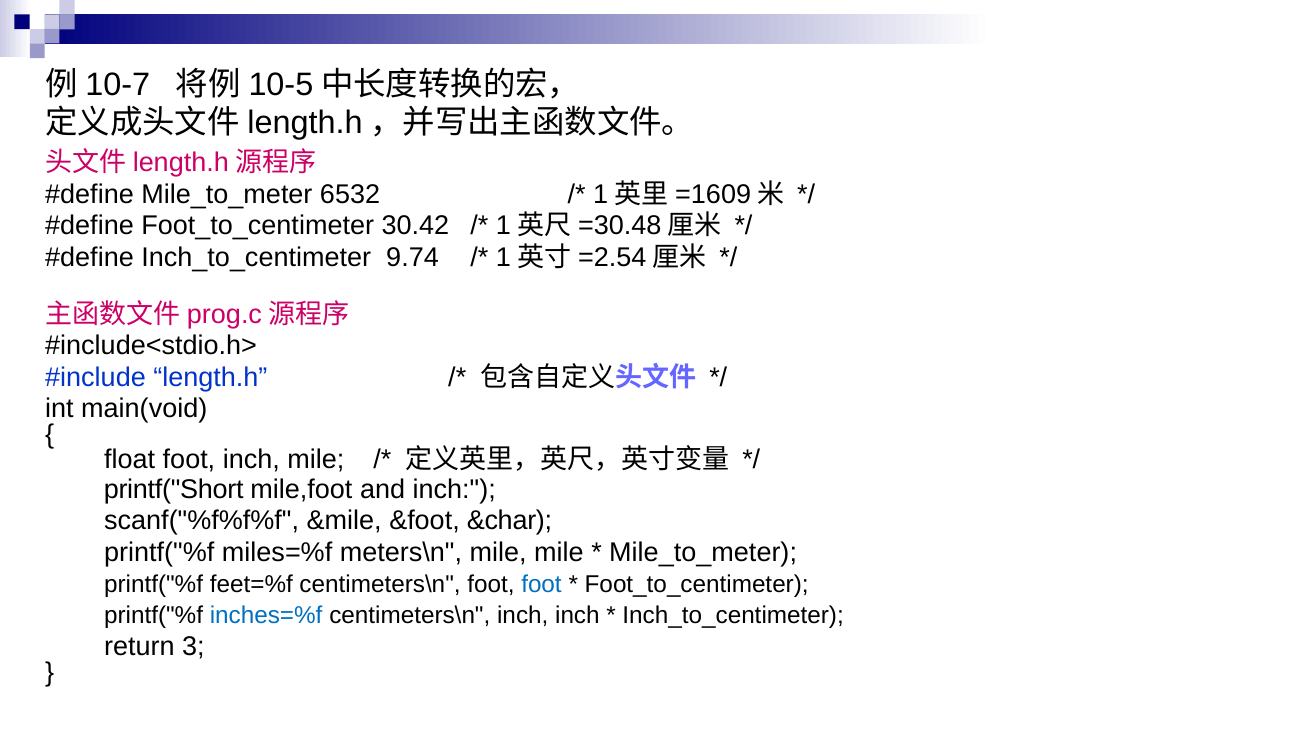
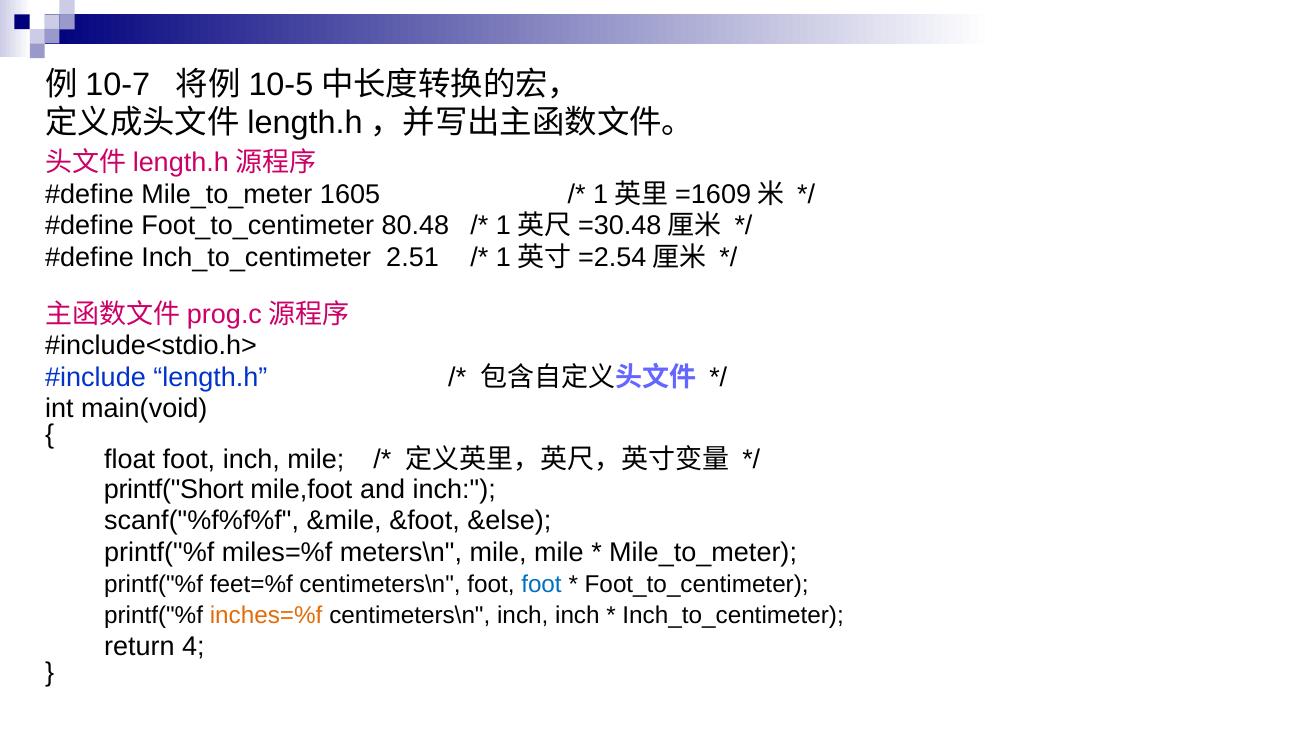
6532: 6532 -> 1605
30.42: 30.42 -> 80.48
9.74: 9.74 -> 2.51
&char: &char -> &else
inches=%f colour: blue -> orange
3: 3 -> 4
